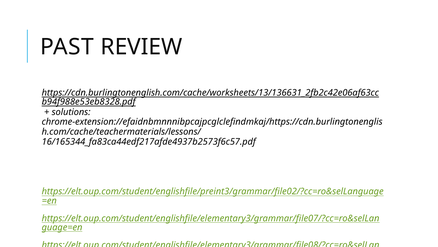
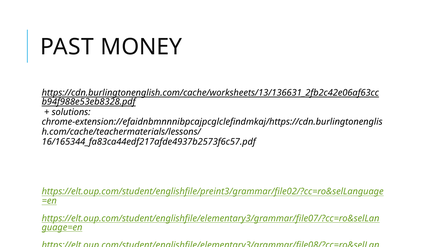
REVIEW: REVIEW -> MONEY
